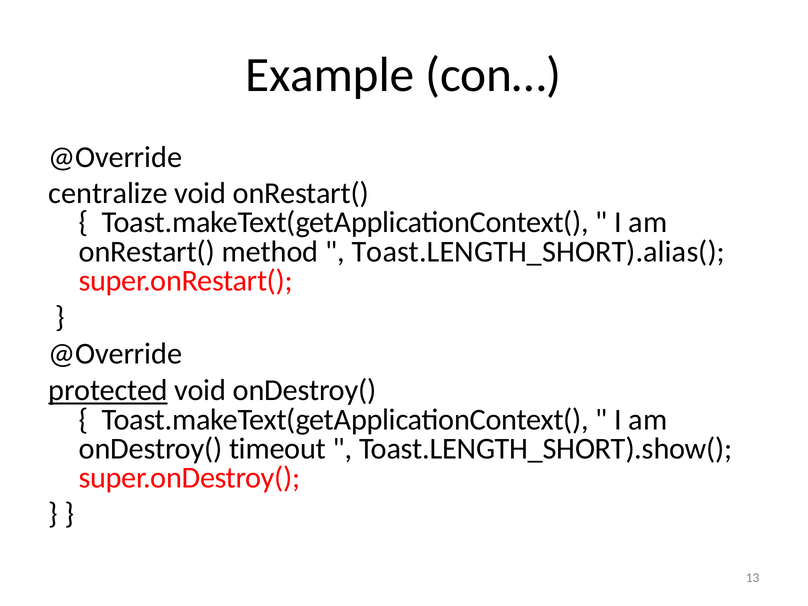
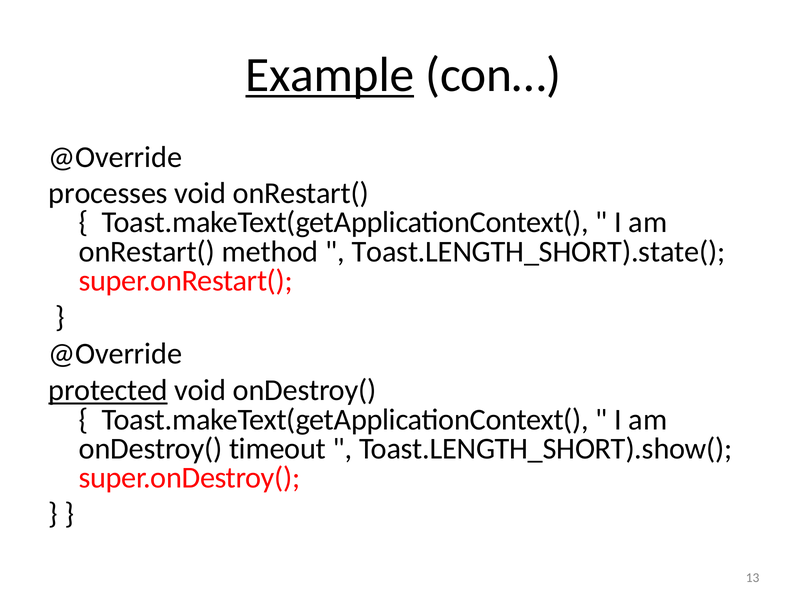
Example underline: none -> present
centralize: centralize -> processes
Toast.LENGTH_SHORT).alias(: Toast.LENGTH_SHORT).alias( -> Toast.LENGTH_SHORT).state(
